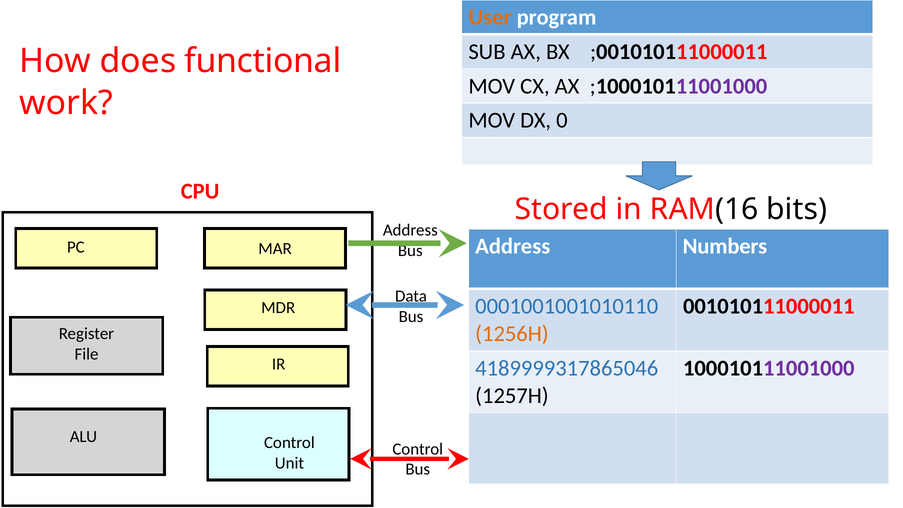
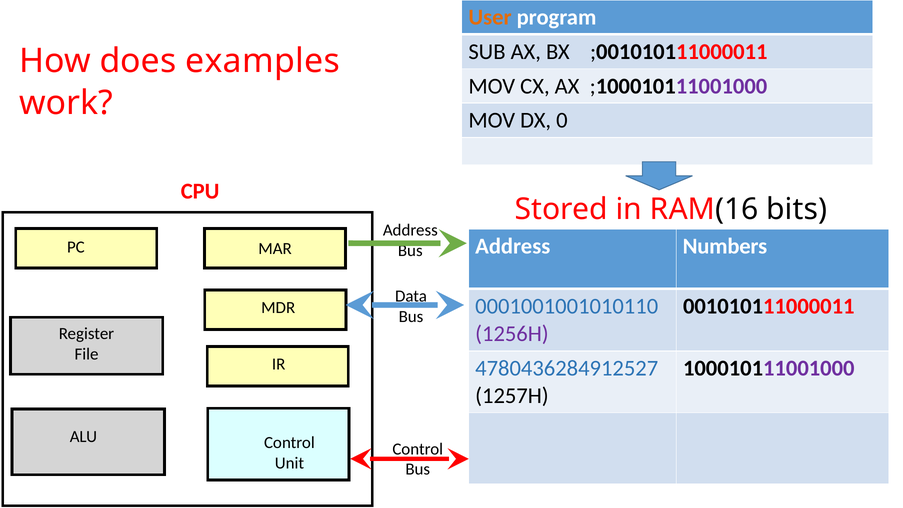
functional: functional -> examples
1256H colour: orange -> purple
4189999317865046: 4189999317865046 -> 4780436284912527
